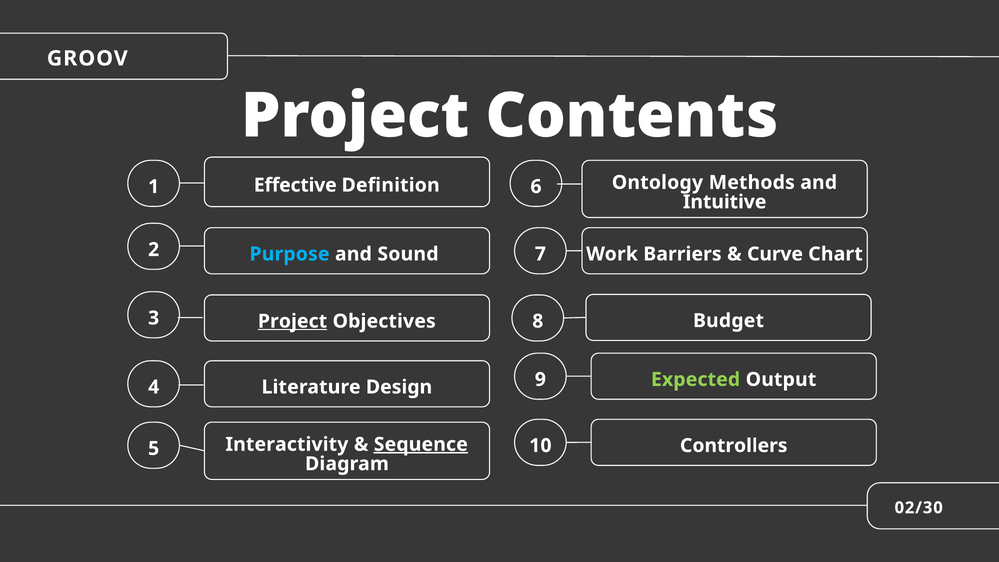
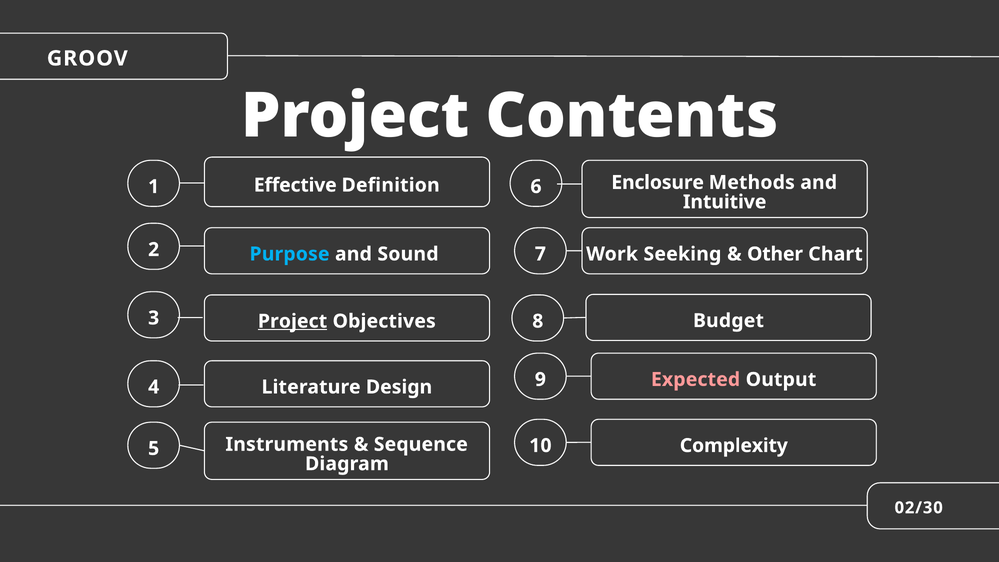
Ontology: Ontology -> Enclosure
Barriers: Barriers -> Seeking
Curve: Curve -> Other
Expected colour: light green -> pink
Interactivity: Interactivity -> Instruments
Sequence underline: present -> none
Controllers: Controllers -> Complexity
